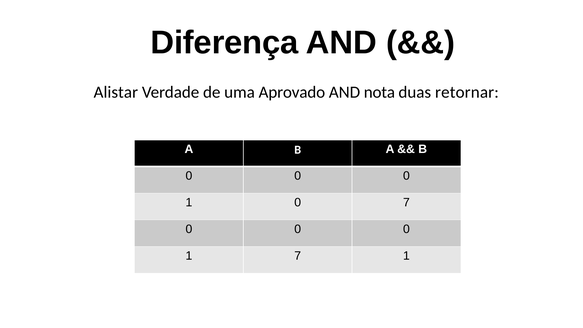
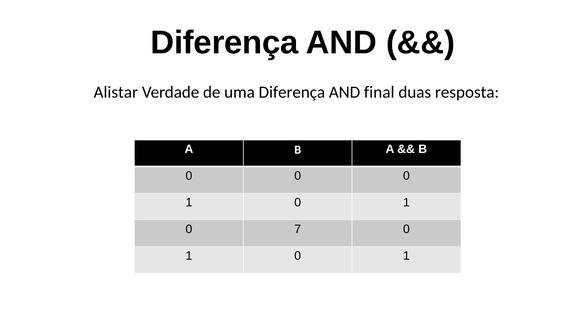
uma Aprovado: Aprovado -> Diferença
nota: nota -> final
retornar: retornar -> resposta
7 at (406, 202): 7 -> 1
0 at (298, 229): 0 -> 7
7 at (298, 256): 7 -> 0
